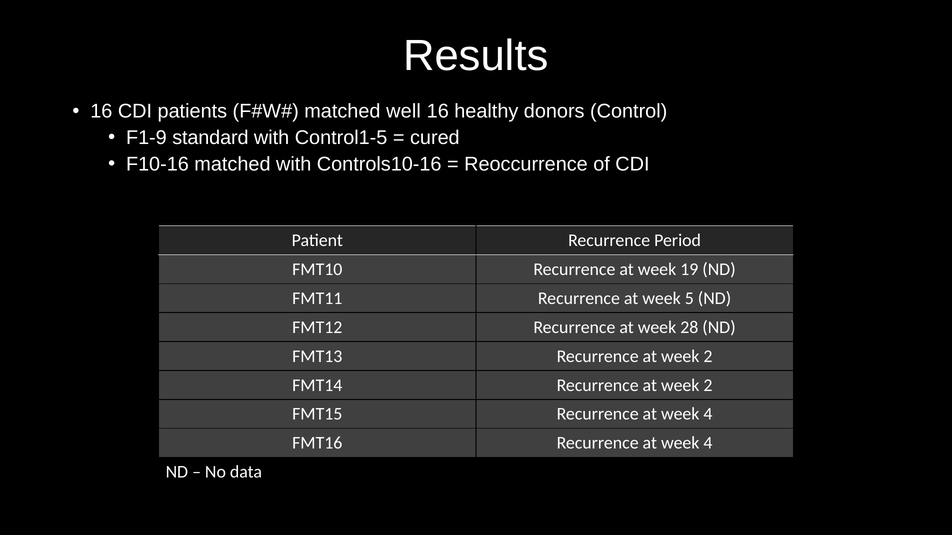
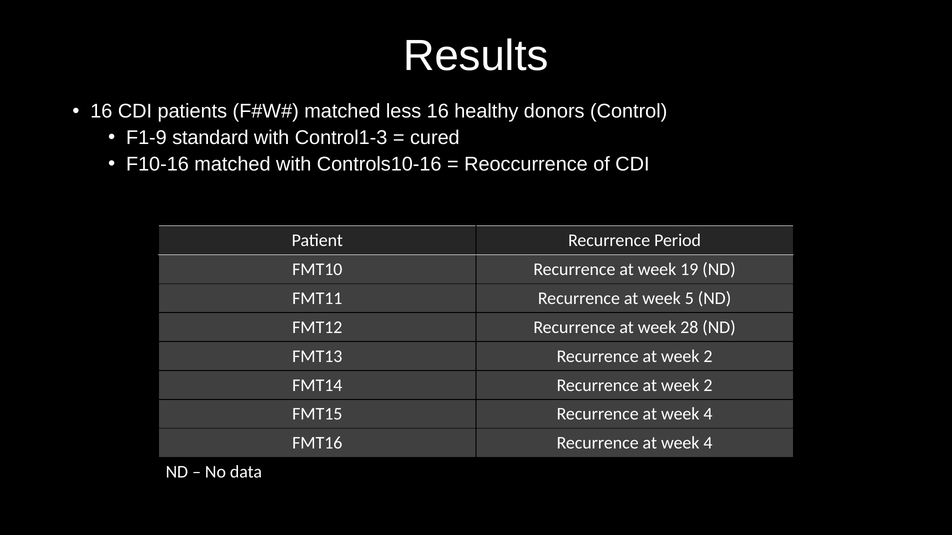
well: well -> less
Control1-5: Control1-5 -> Control1-3
